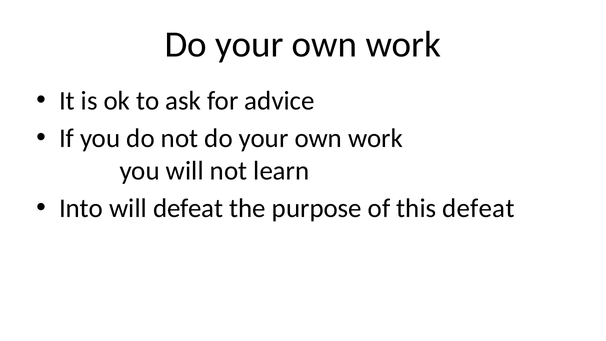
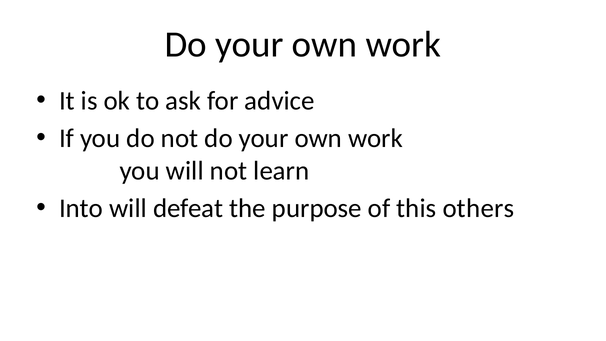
this defeat: defeat -> others
